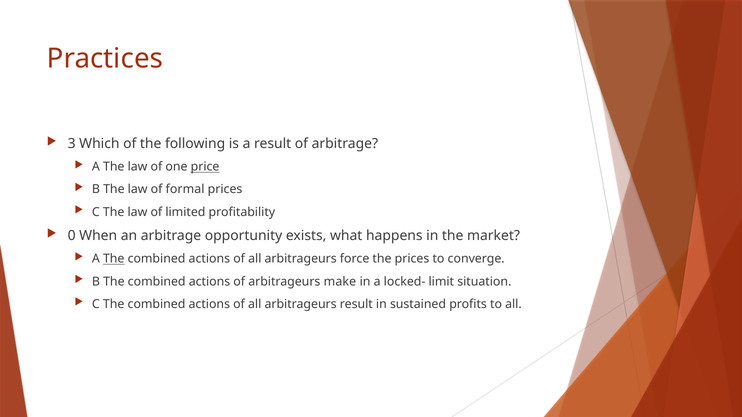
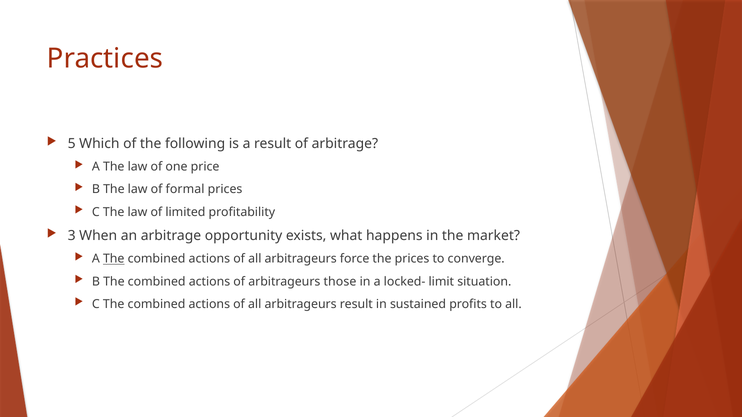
3: 3 -> 5
price underline: present -> none
0: 0 -> 3
make: make -> those
